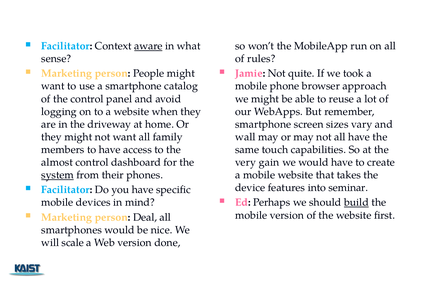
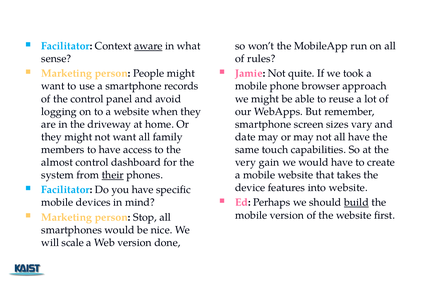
catalog: catalog -> records
wall: wall -> date
system underline: present -> none
their underline: none -> present
into seminar: seminar -> website
Deal: Deal -> Stop
